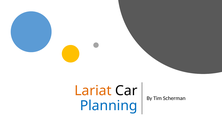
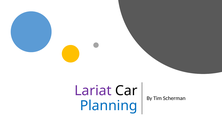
Lariat colour: orange -> purple
